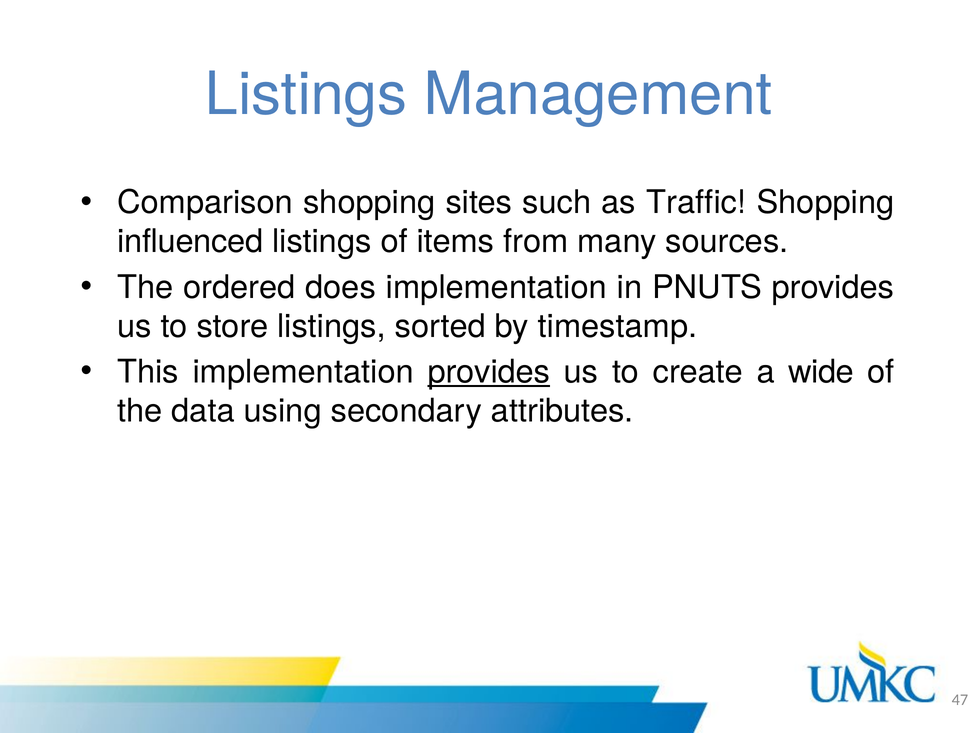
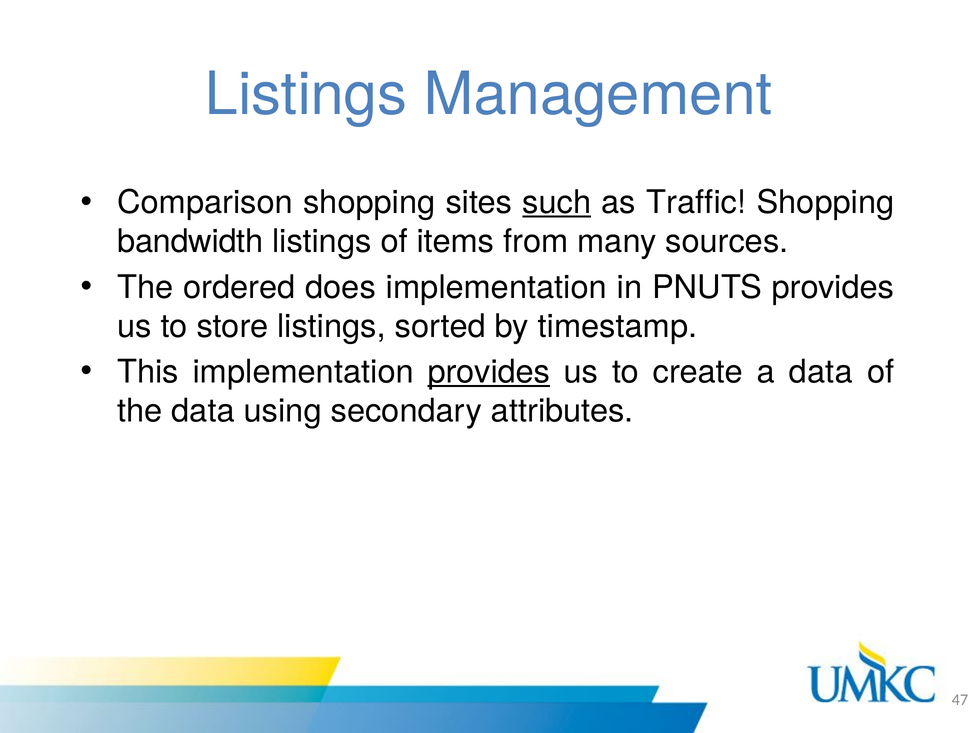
such underline: none -> present
influenced: influenced -> bandwidth
a wide: wide -> data
